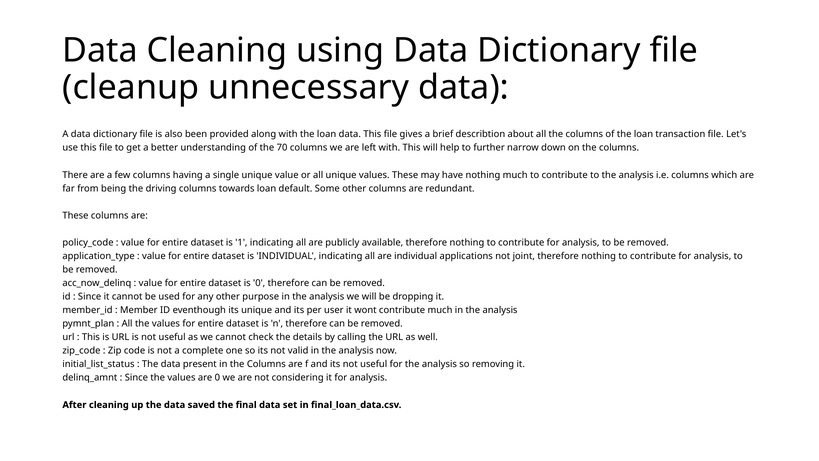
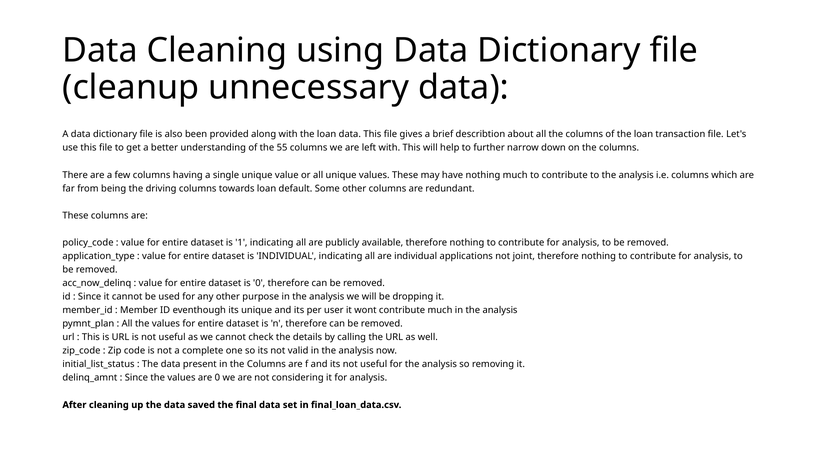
70: 70 -> 55
